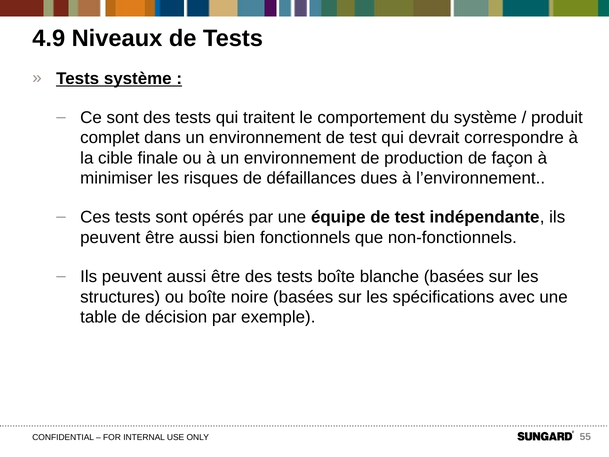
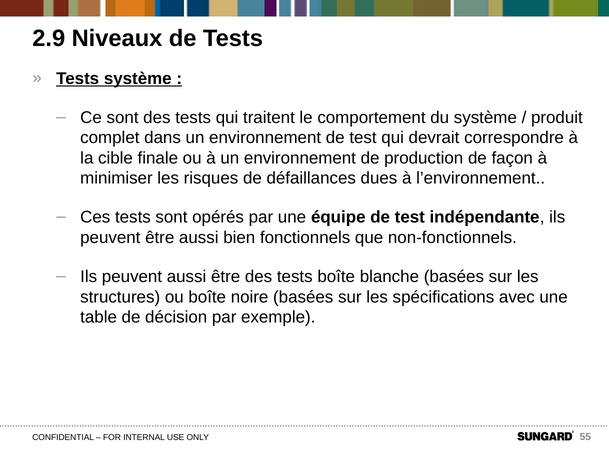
4.9: 4.9 -> 2.9
